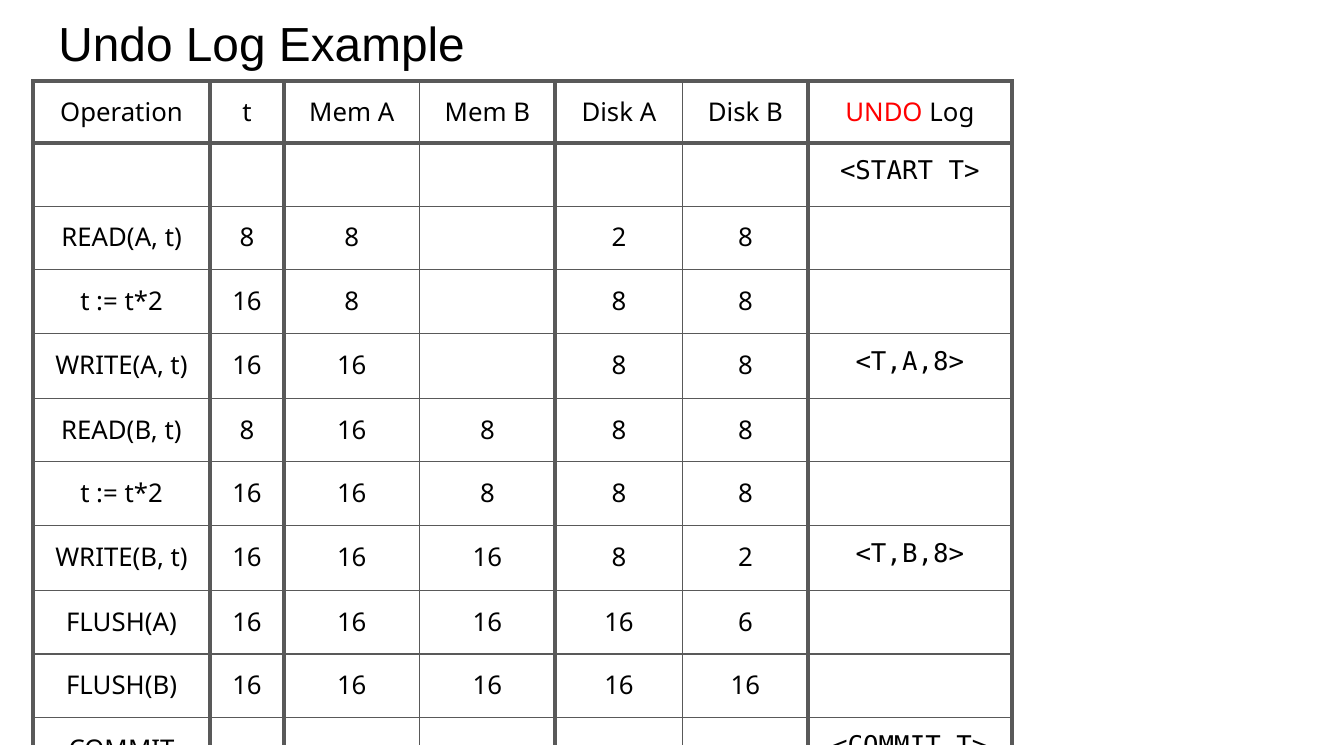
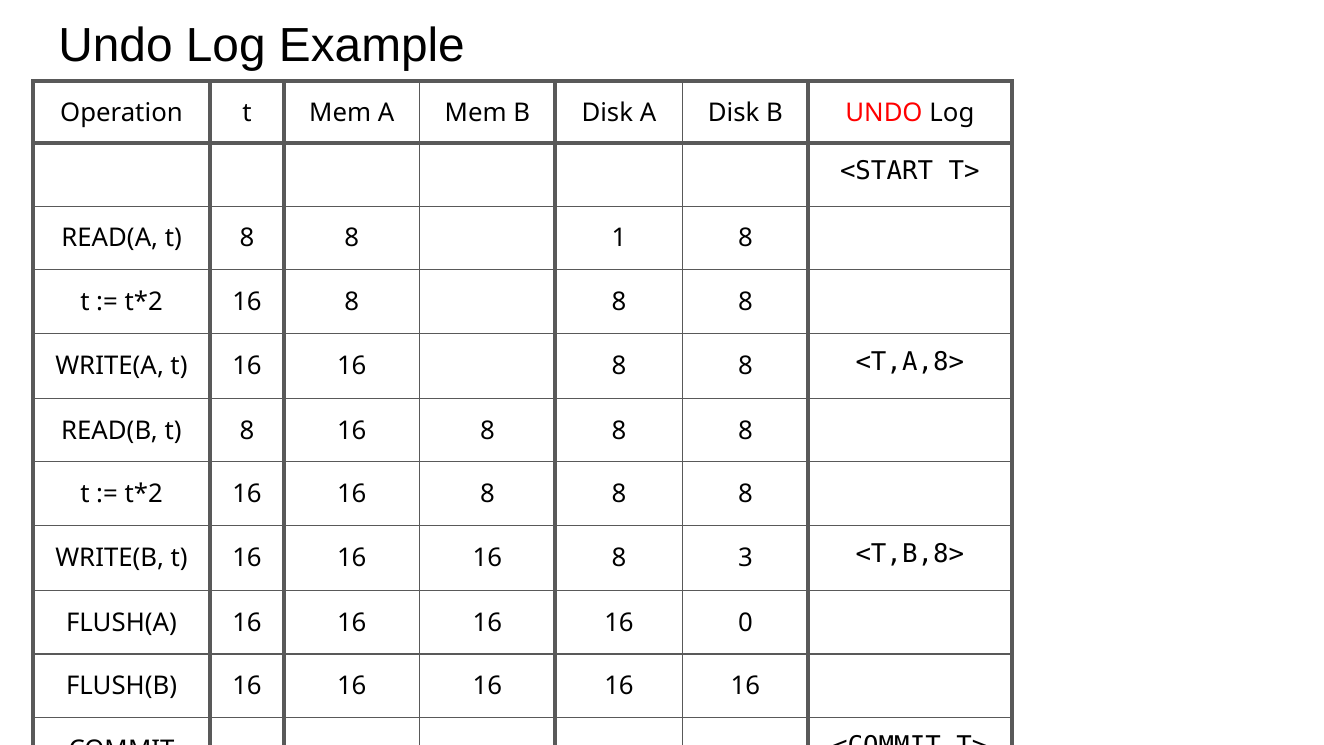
8 8 2: 2 -> 1
16 8 2: 2 -> 3
6: 6 -> 0
